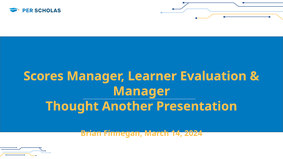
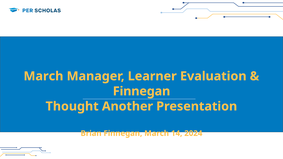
Scores at (44, 76): Scores -> March
Manager at (141, 91): Manager -> Finnegan
